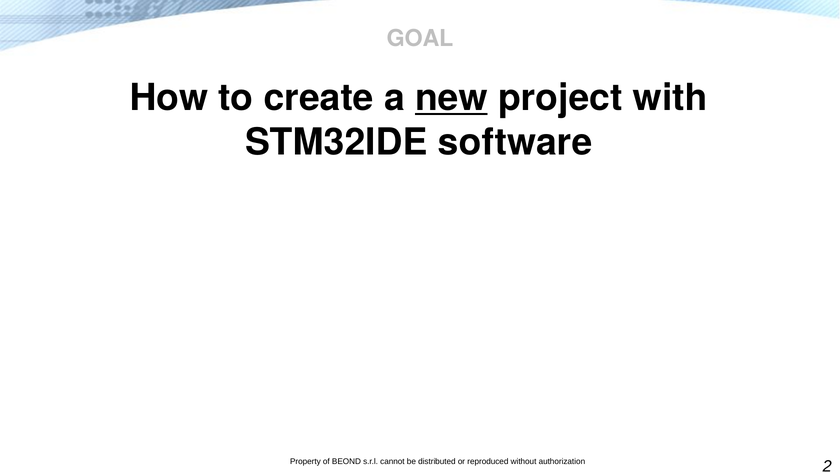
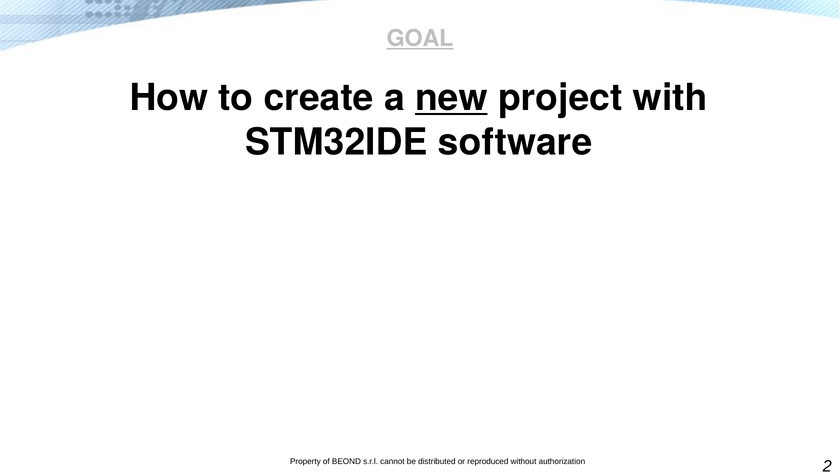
GOAL underline: none -> present
